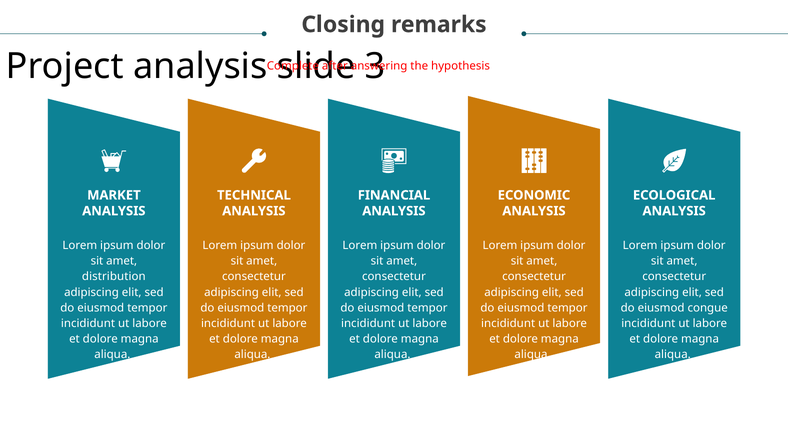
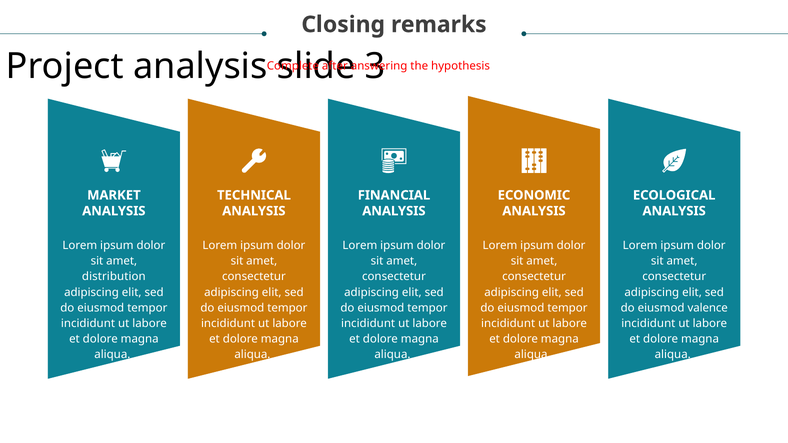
congue: congue -> valence
